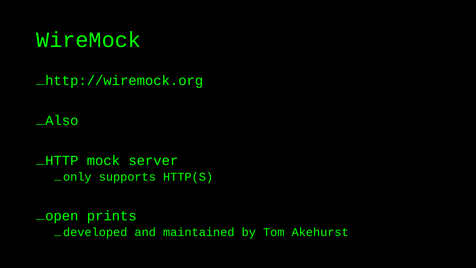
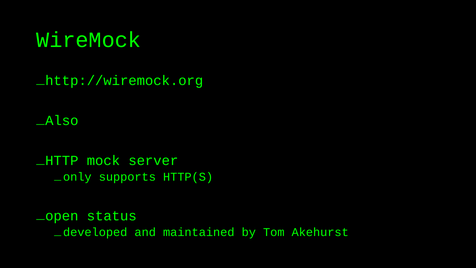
prints: prints -> status
